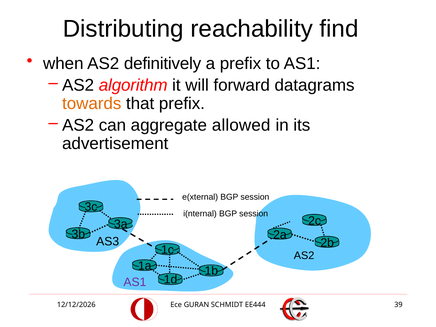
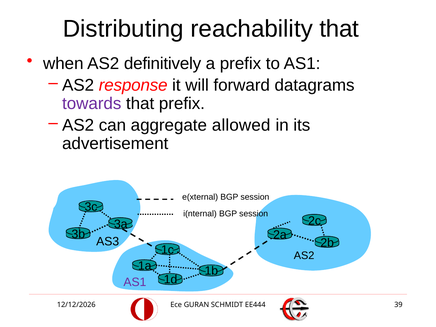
reachability find: find -> that
algorithm: algorithm -> response
towards colour: orange -> purple
